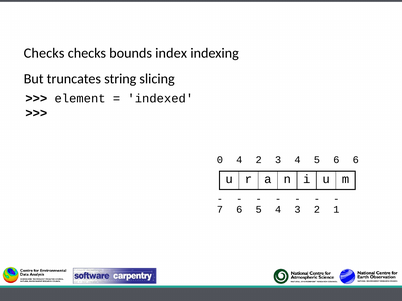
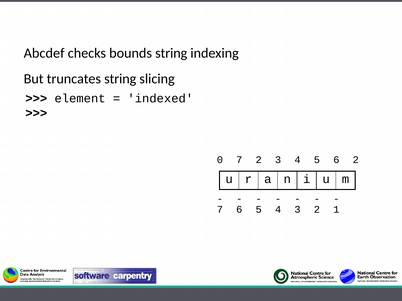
Checks at (44, 53): Checks -> Abcdef
bounds index: index -> string
0 4: 4 -> 7
6 6: 6 -> 2
